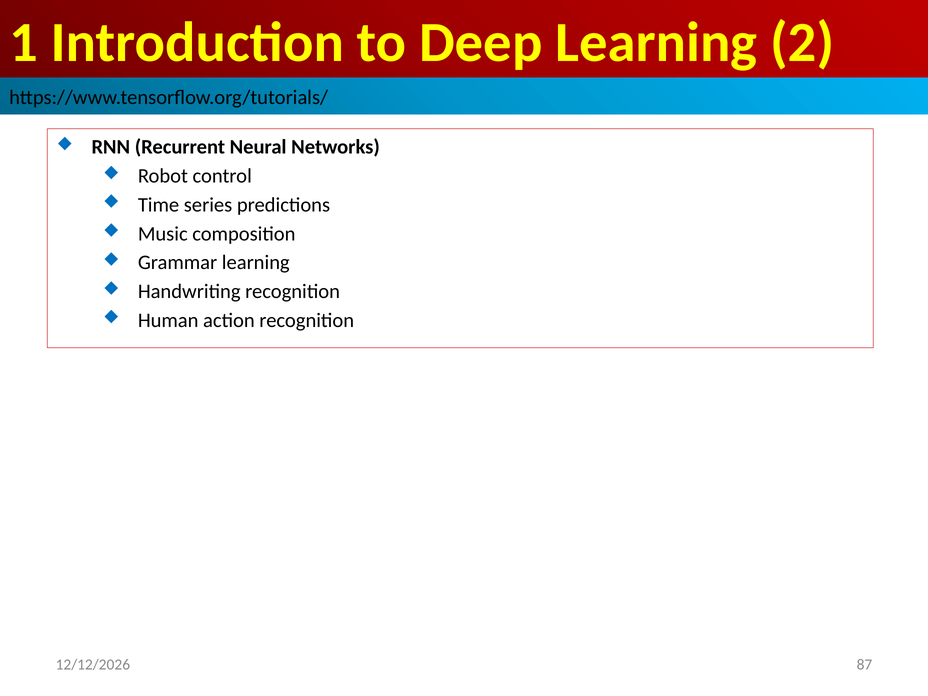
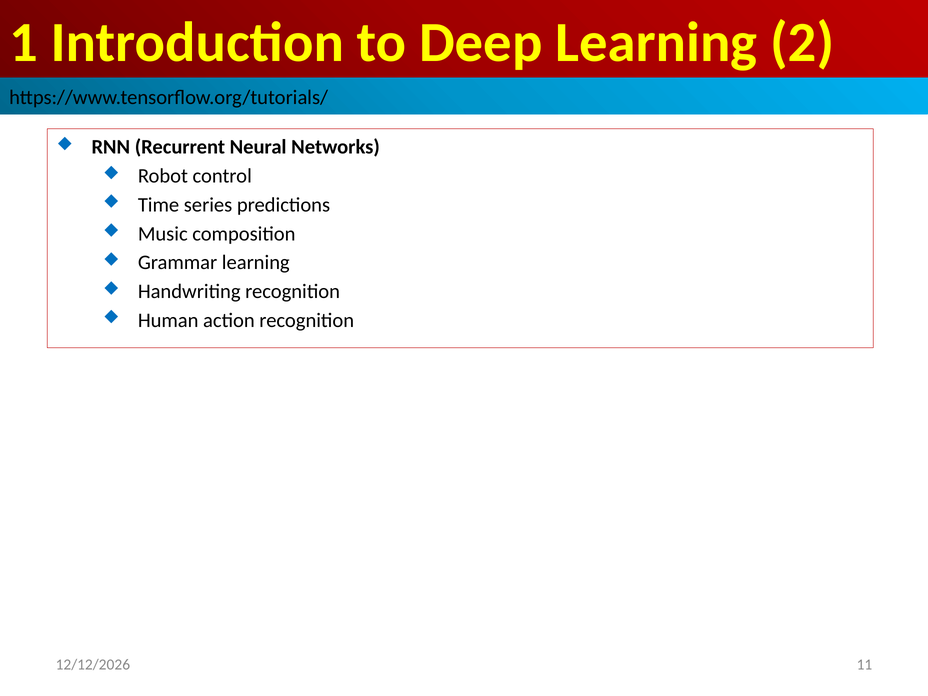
87: 87 -> 11
